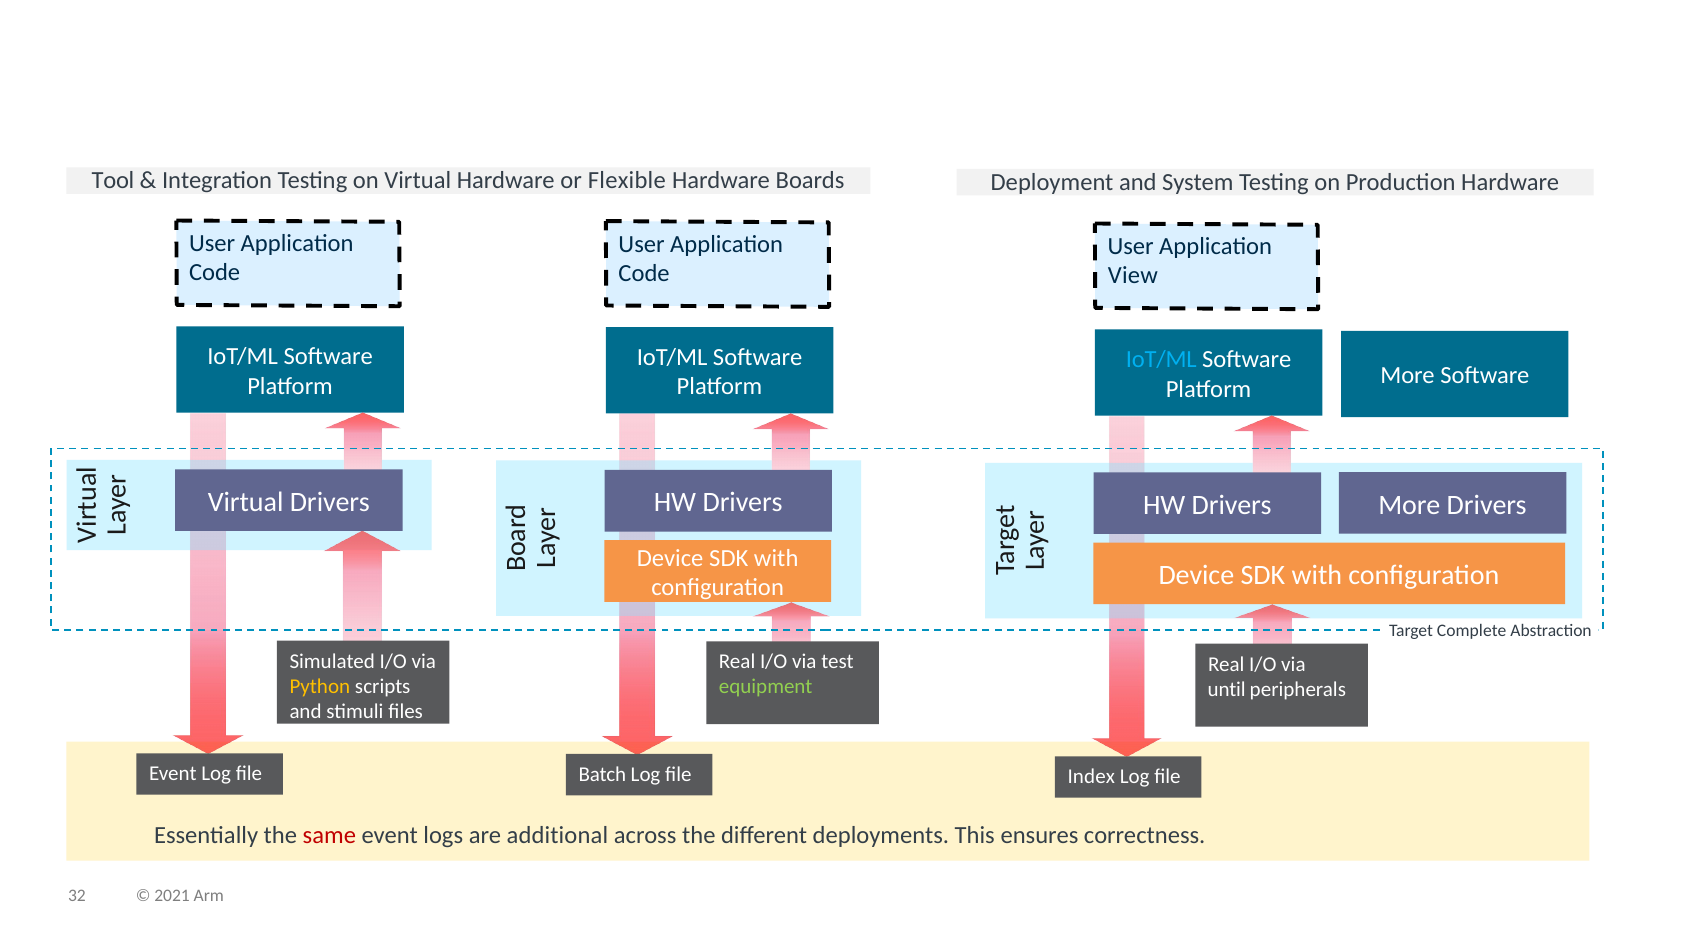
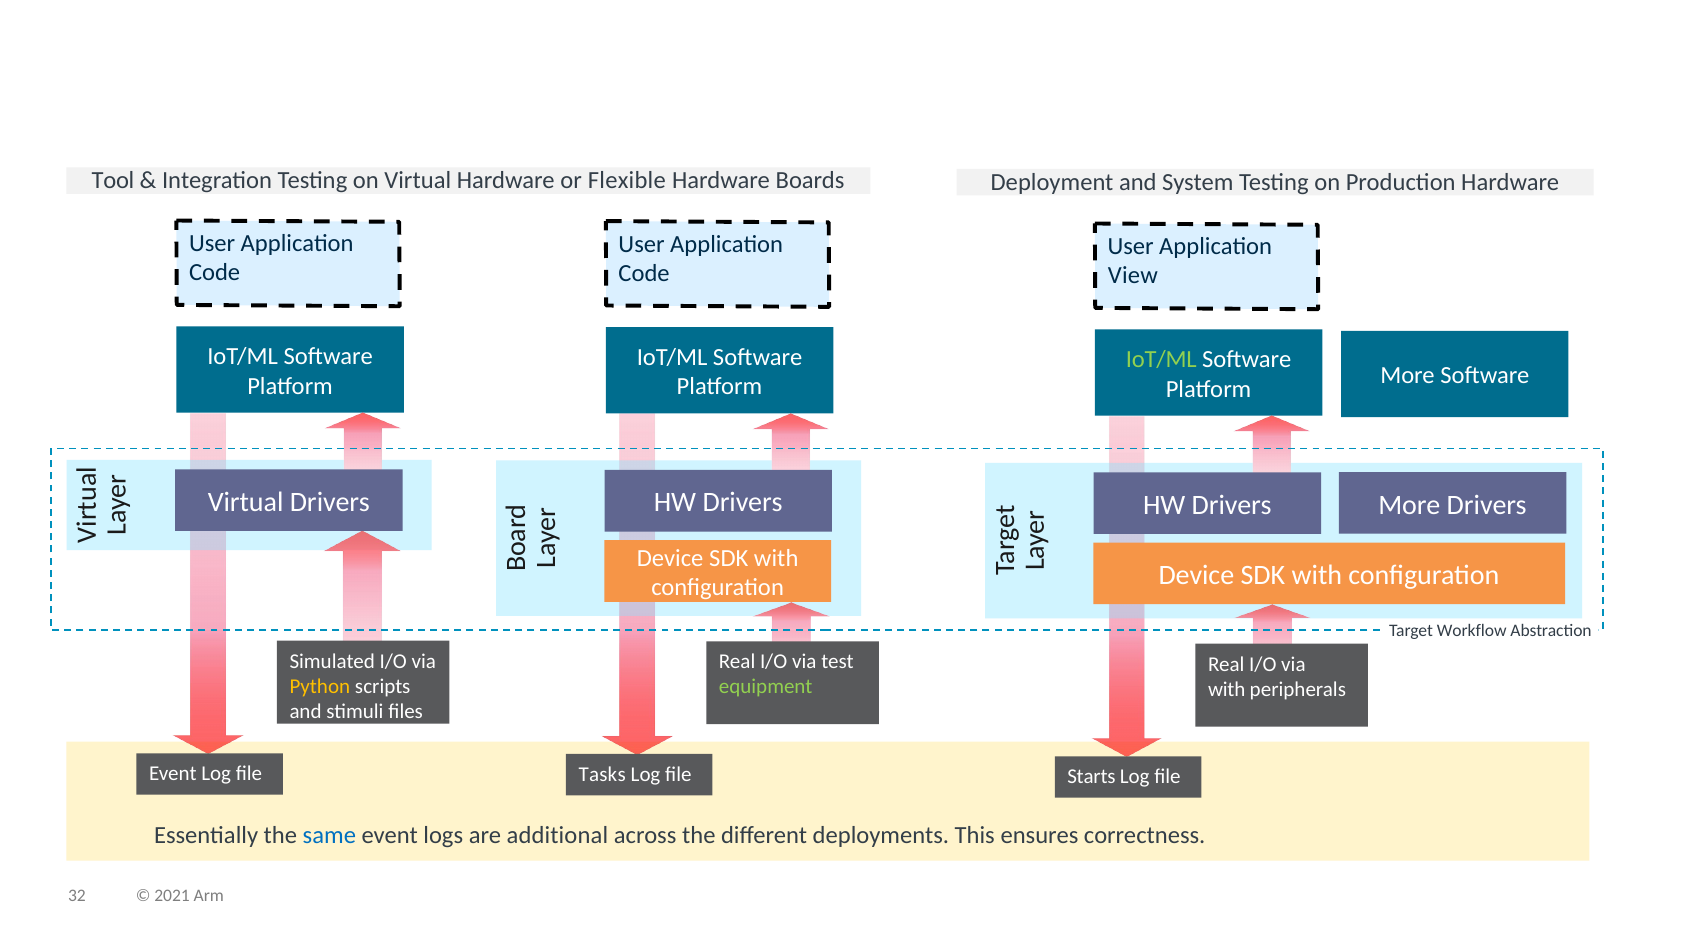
IoT/ML at (1161, 359) colour: light blue -> light green
Complete: Complete -> Workflow
until at (1227, 689): until -> with
Batch: Batch -> Tasks
Index: Index -> Starts
same colour: red -> blue
